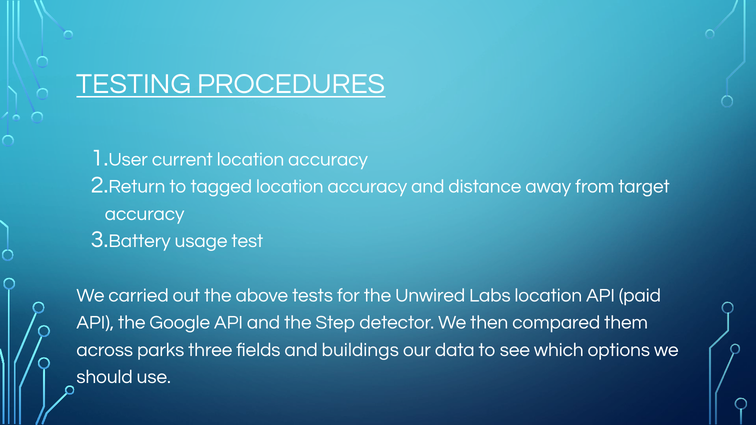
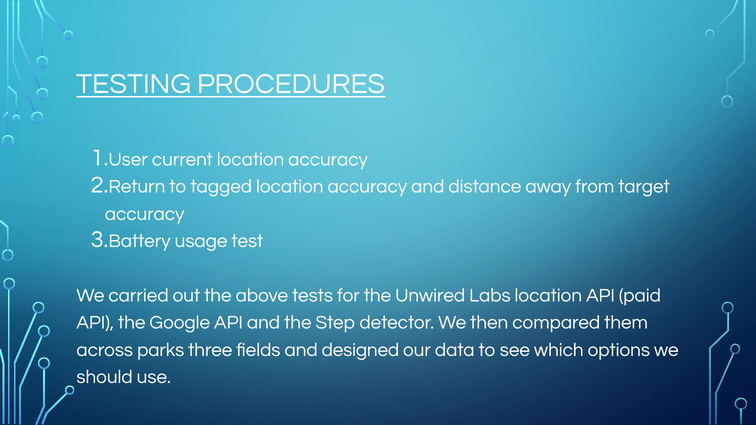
buildings: buildings -> designed
